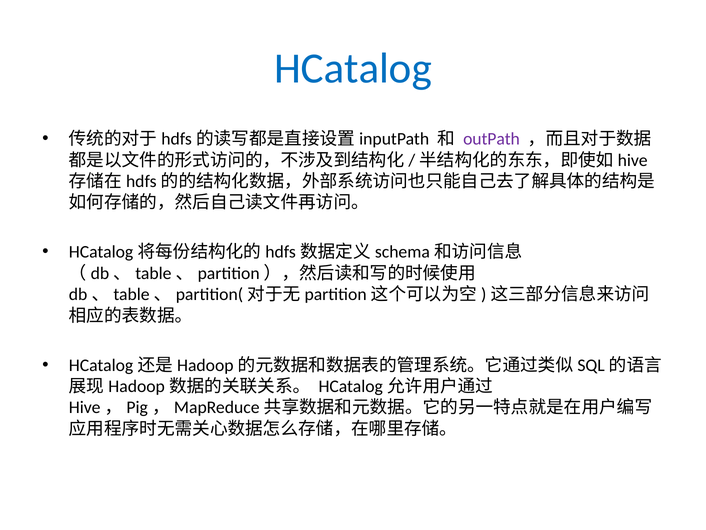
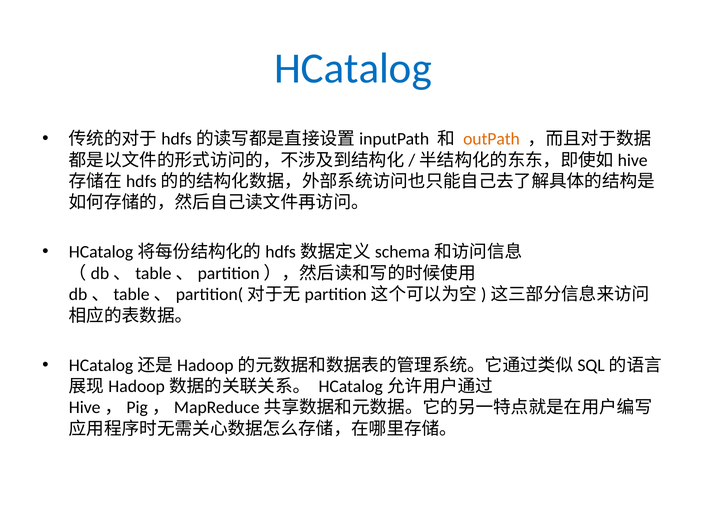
outPath colour: purple -> orange
